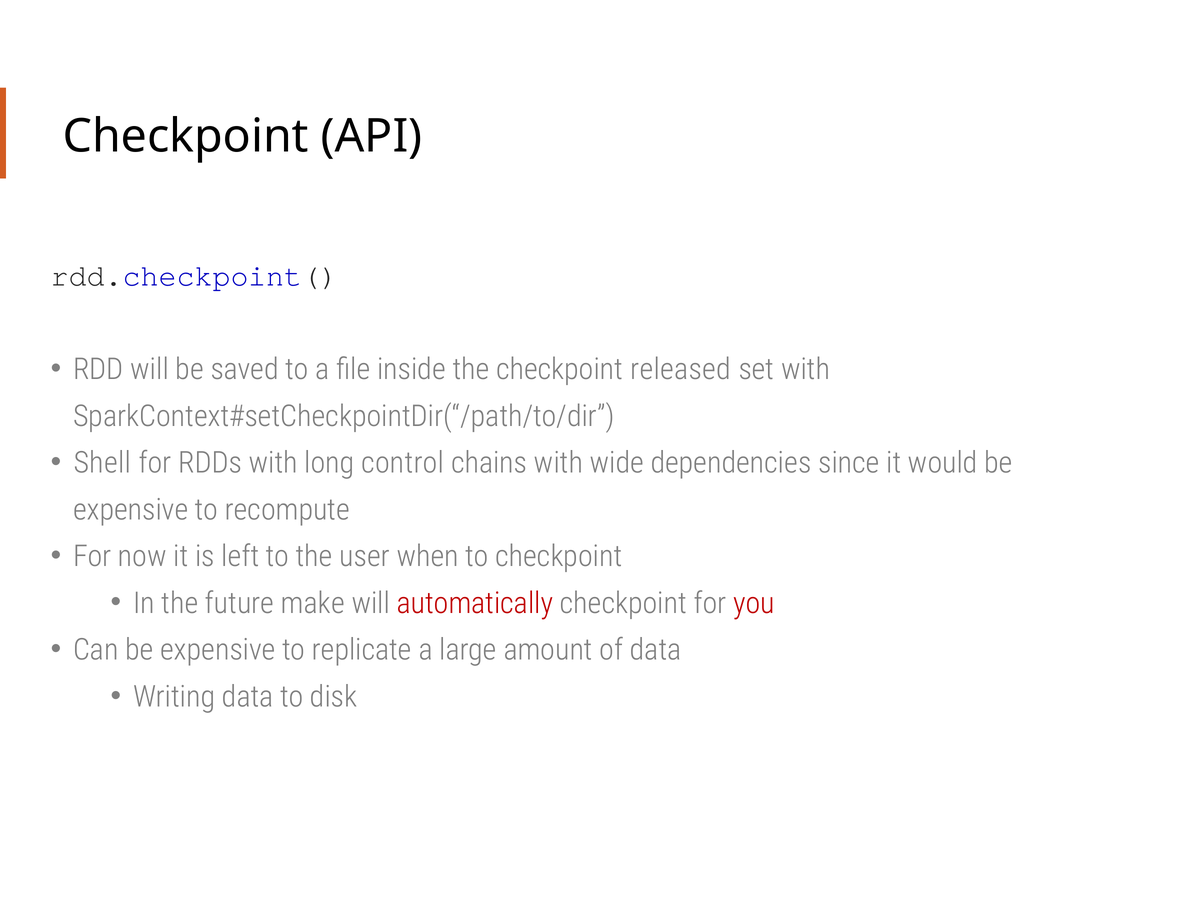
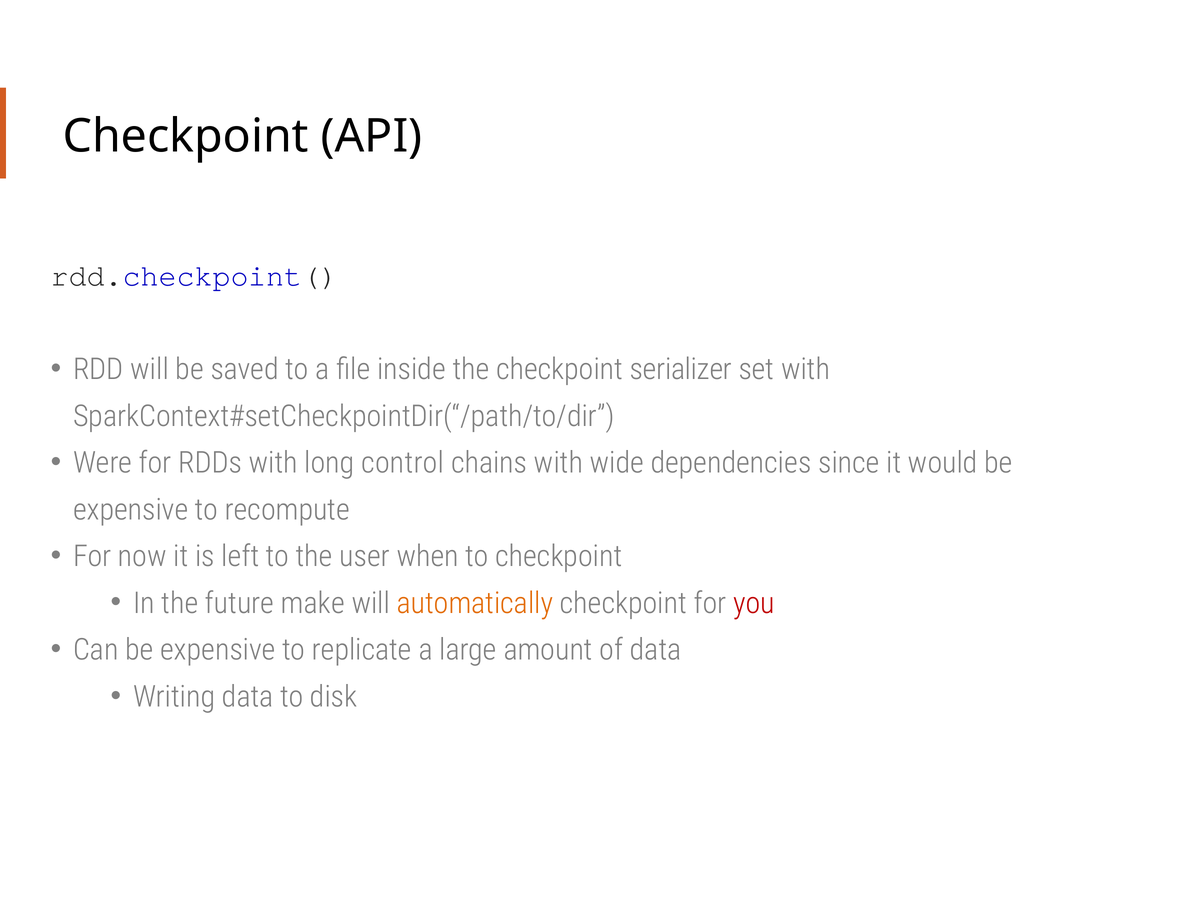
released: released -> serializer
Shell: Shell -> Were
automatically colour: red -> orange
